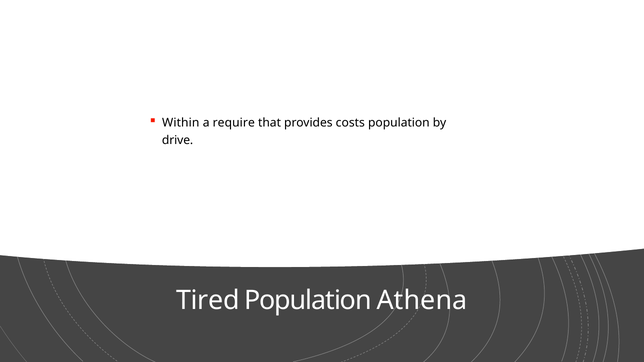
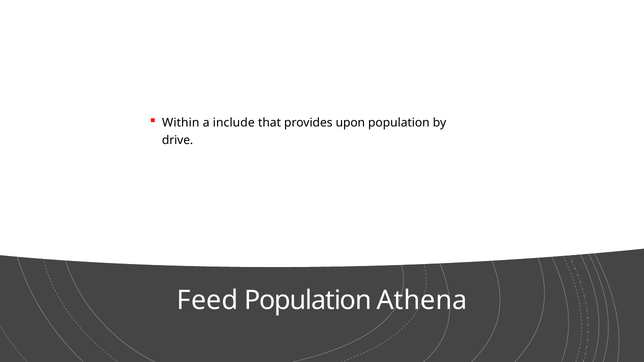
require: require -> include
costs: costs -> upon
Tired: Tired -> Feed
